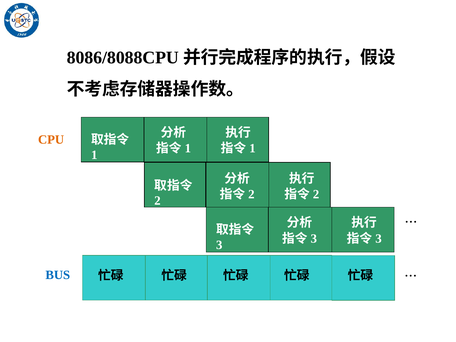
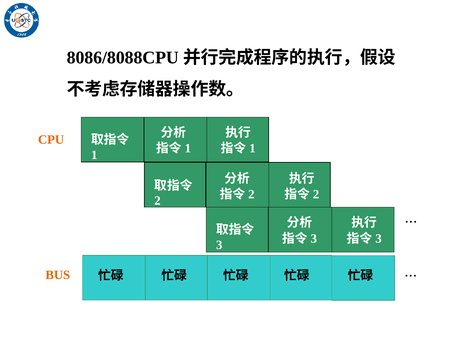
BUS colour: blue -> orange
